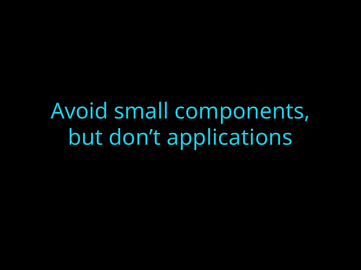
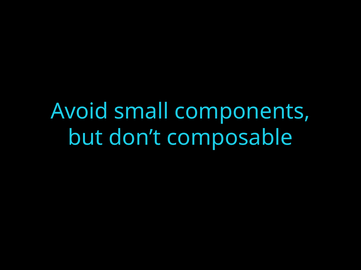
applications: applications -> composable
